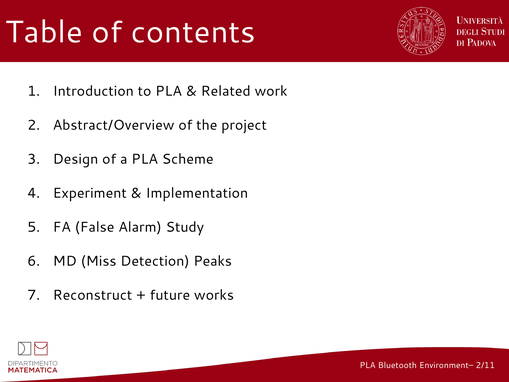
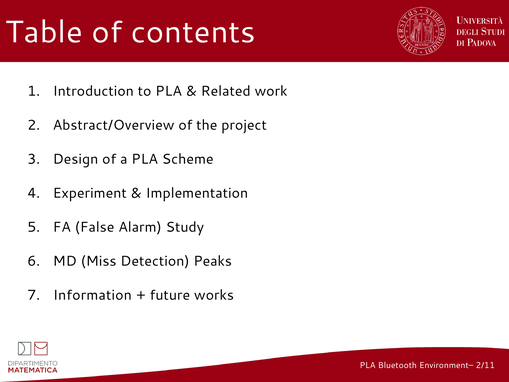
Reconstruct: Reconstruct -> Information
